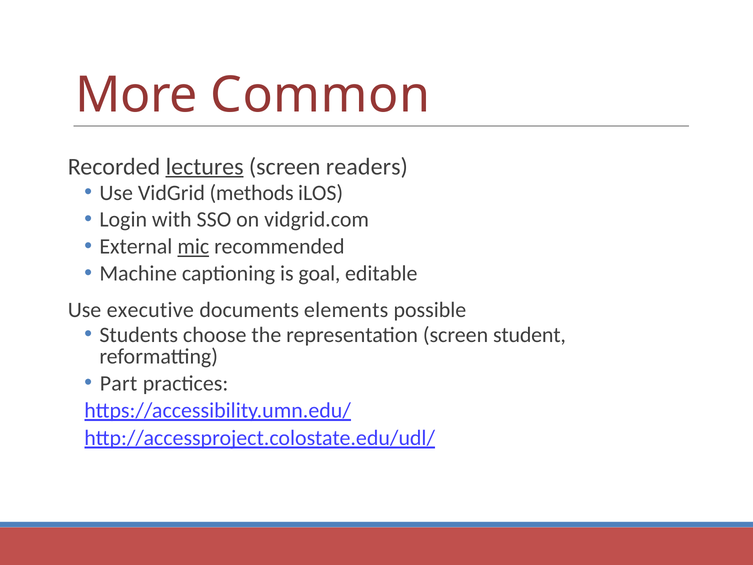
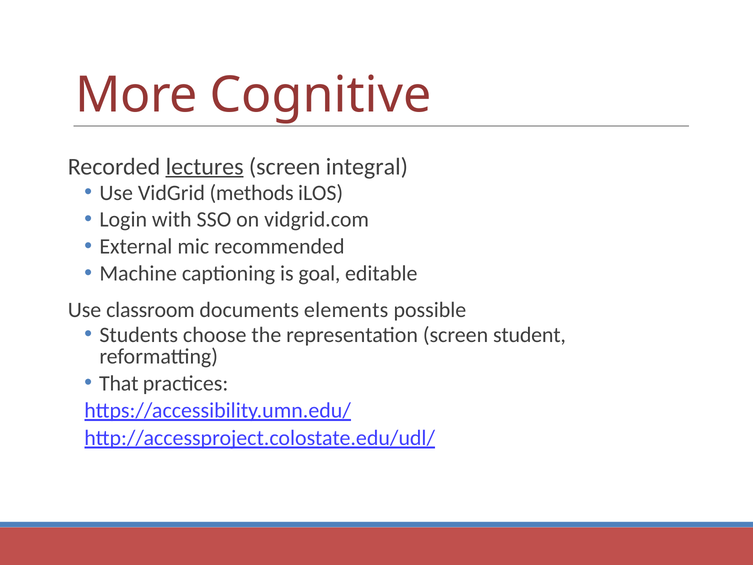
Common: Common -> Cognitive
readers: readers -> integral
mic underline: present -> none
executive: executive -> classroom
Part: Part -> That
